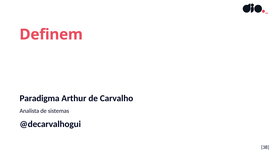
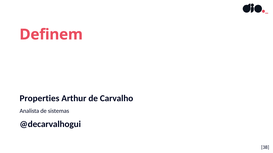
Paradigma: Paradigma -> Properties
